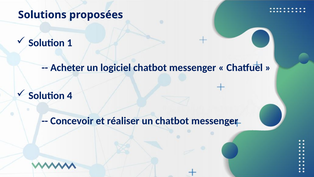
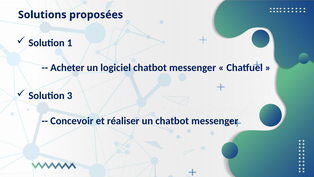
4: 4 -> 3
